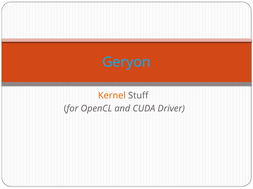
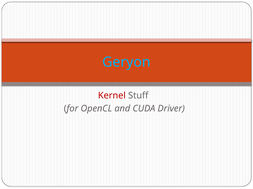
Kernel colour: orange -> red
